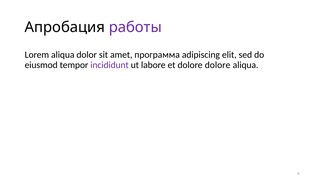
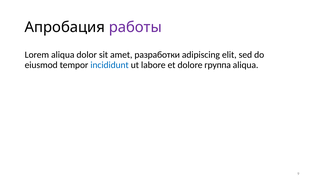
программа: программа -> разработки
incididunt colour: purple -> blue
dolore dolore: dolore -> группа
